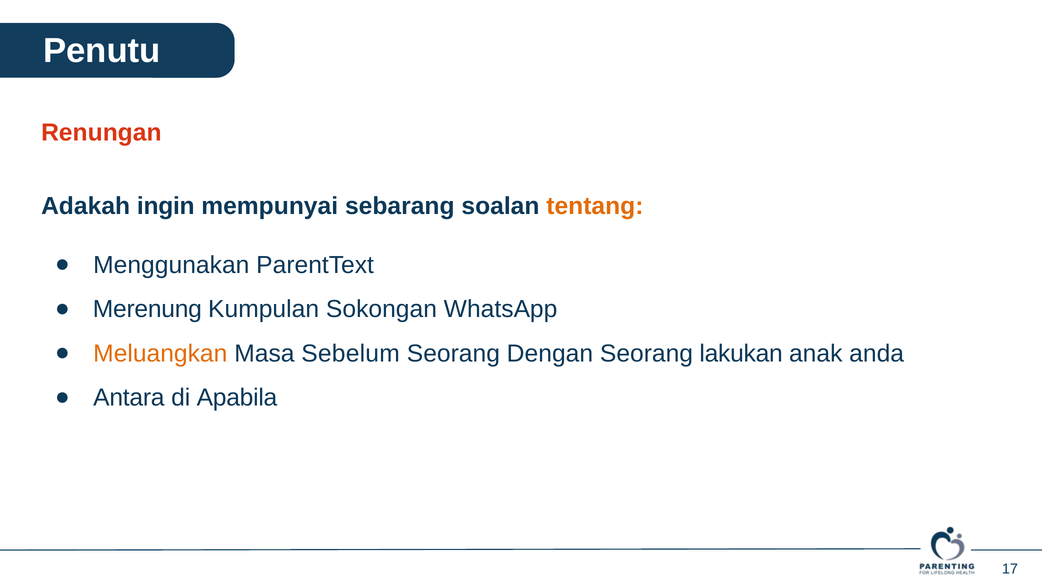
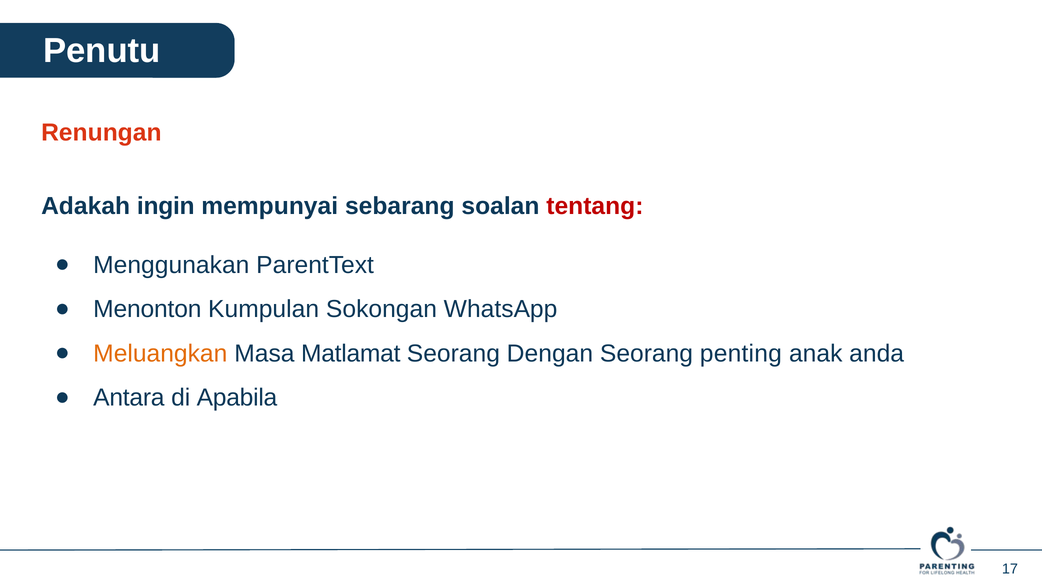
tentang colour: orange -> red
Merenung: Merenung -> Menonton
Sebelum: Sebelum -> Matlamat
lakukan: lakukan -> penting
